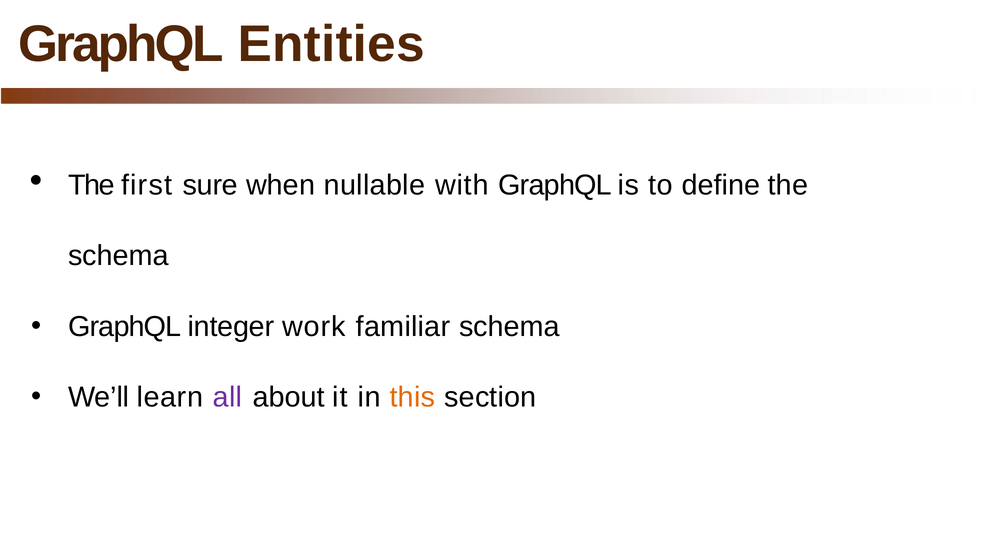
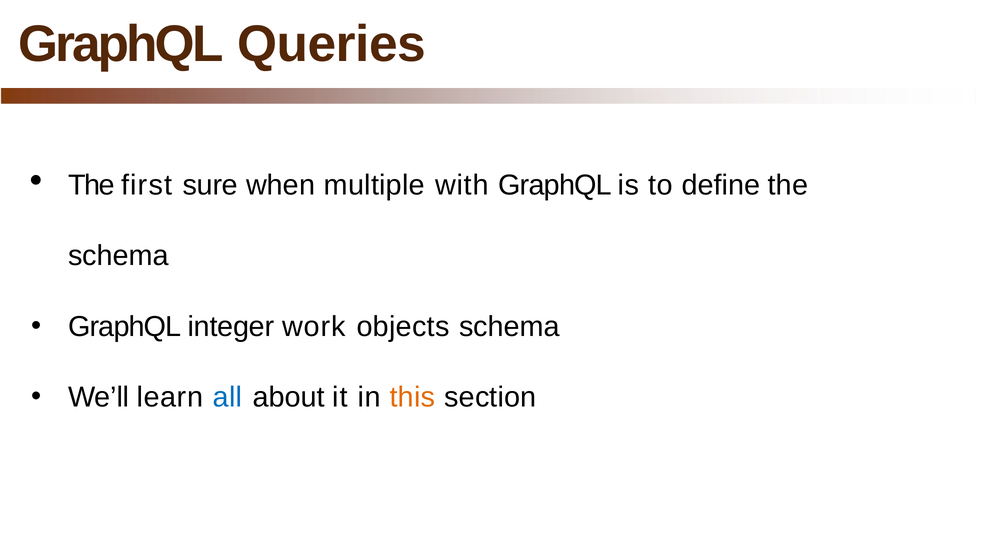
Entities: Entities -> Queries
nullable: nullable -> multiple
familiar: familiar -> objects
all colour: purple -> blue
